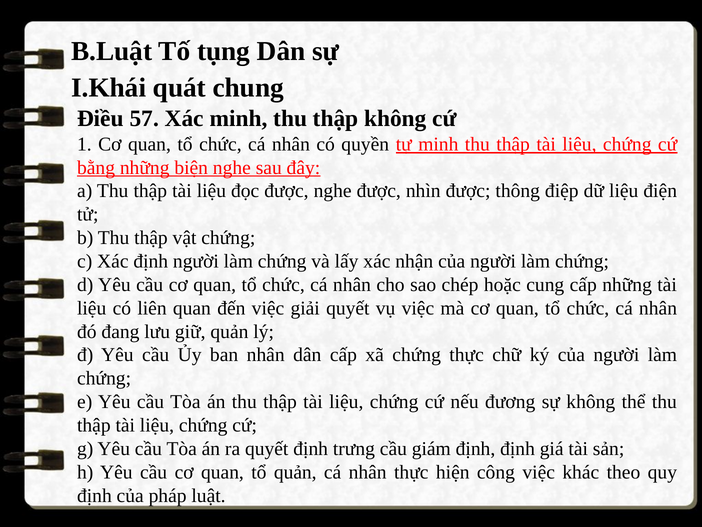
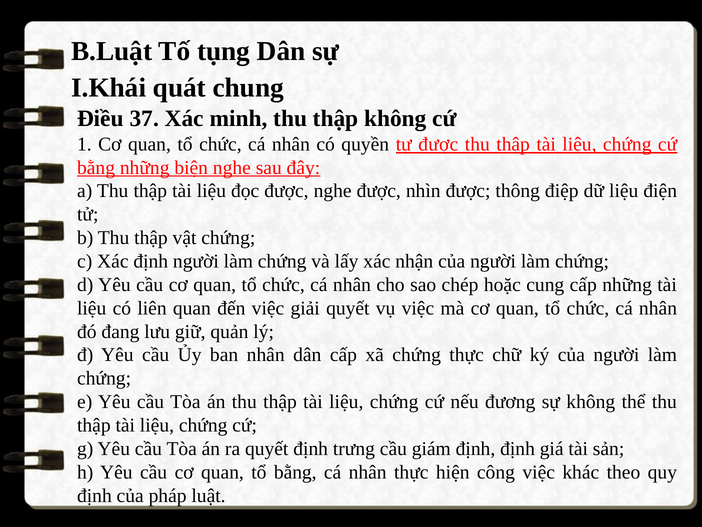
57: 57 -> 37
tự minh: minh -> được
tổ quản: quản -> bằng
